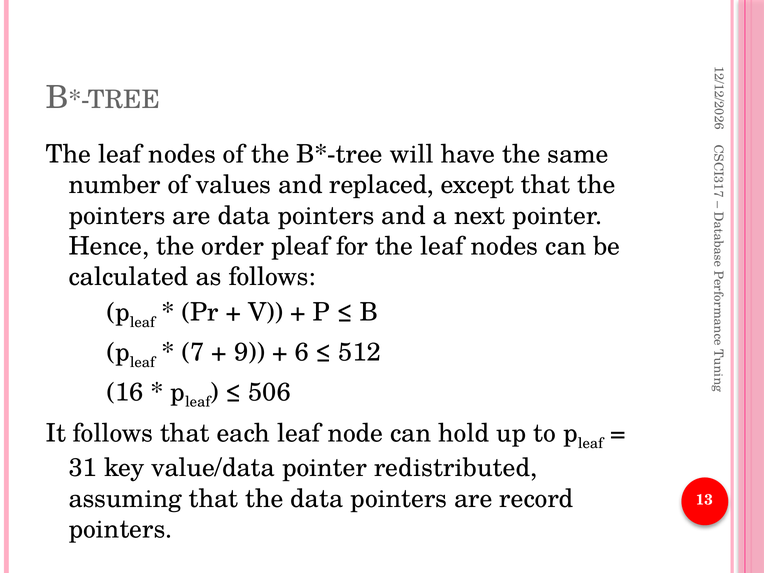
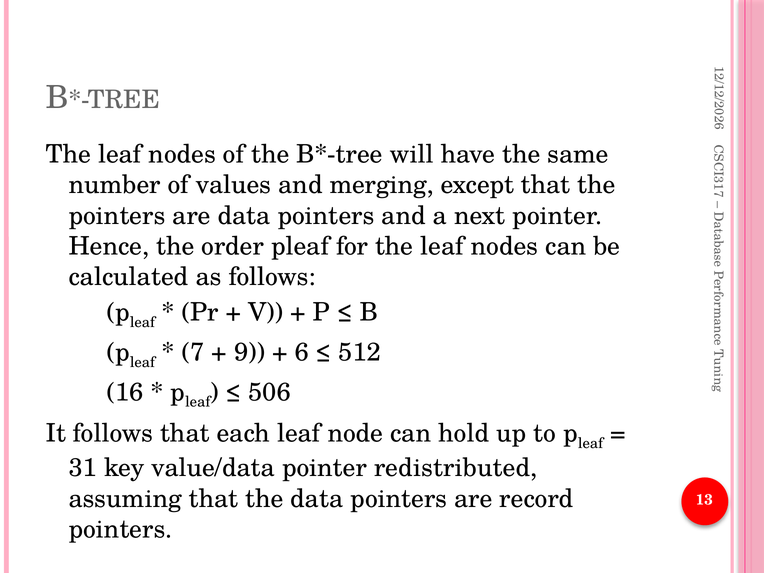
replaced: replaced -> merging
